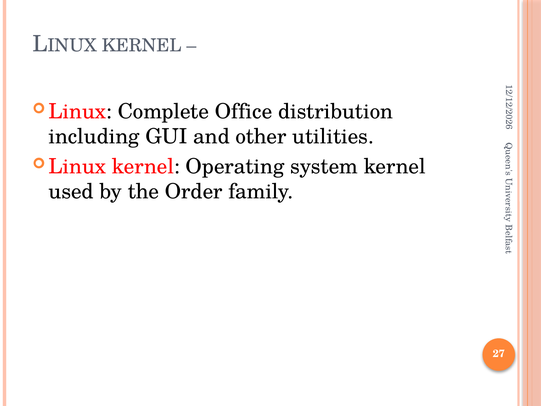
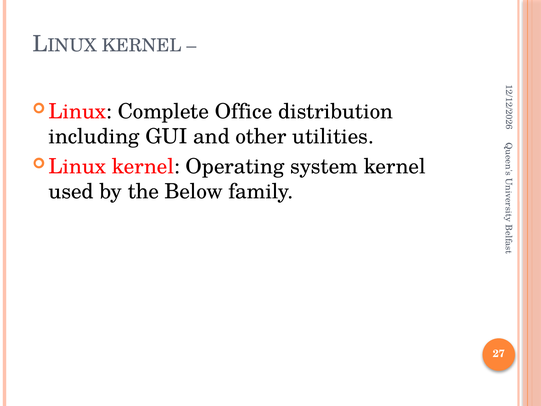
Order: Order -> Below
